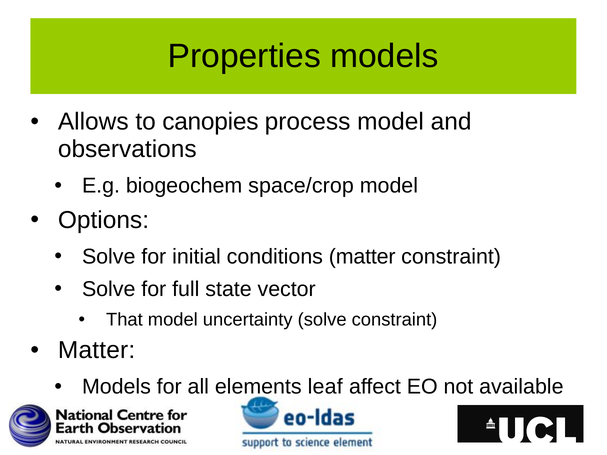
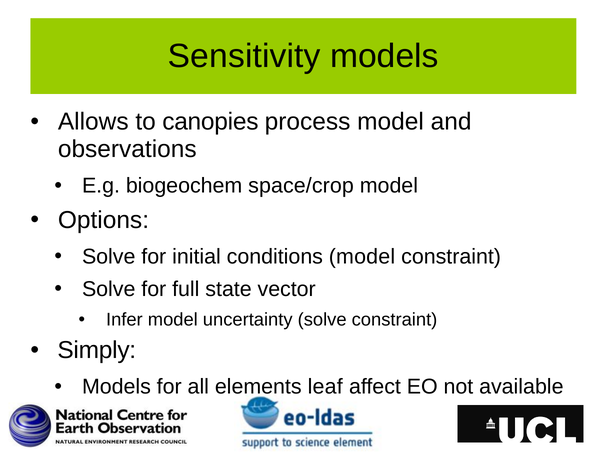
Properties: Properties -> Sensitivity
conditions matter: matter -> model
That: That -> Infer
Matter at (97, 350): Matter -> Simply
